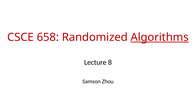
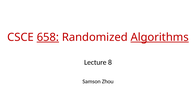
658 underline: none -> present
